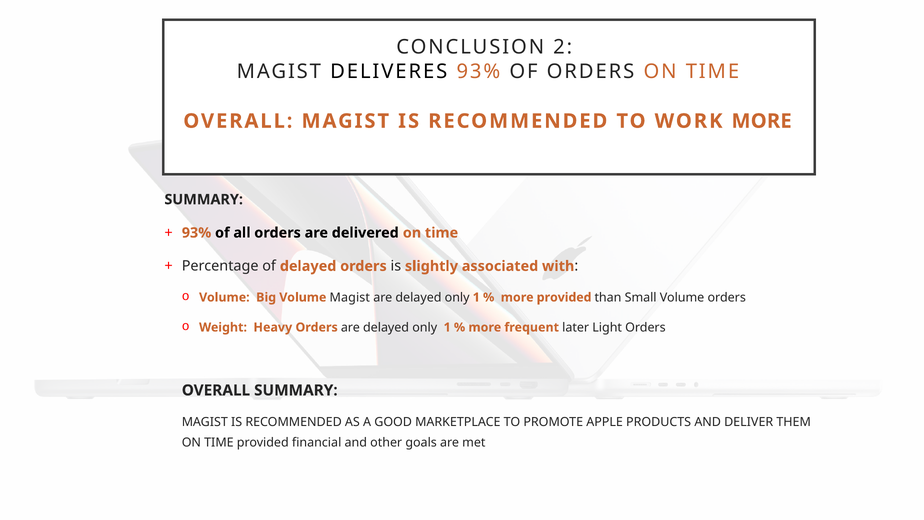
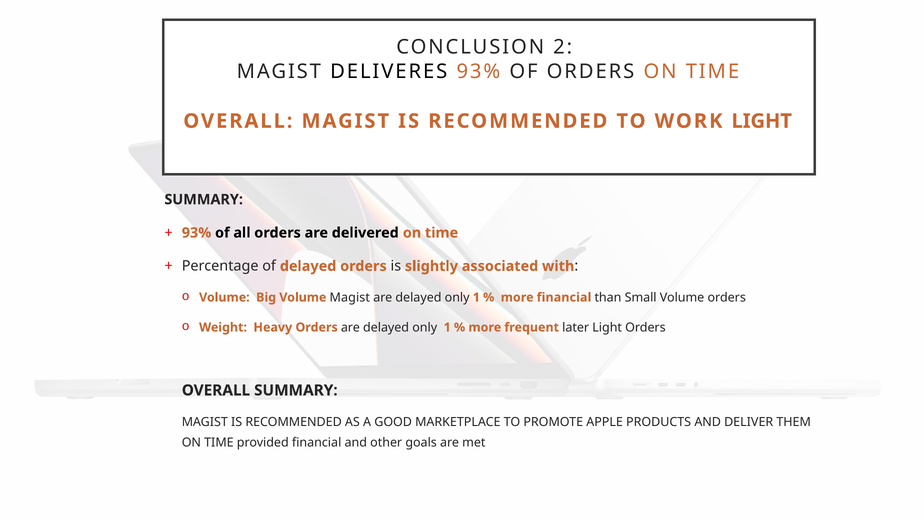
WORK MORE: MORE -> LIGHT
more provided: provided -> financial
